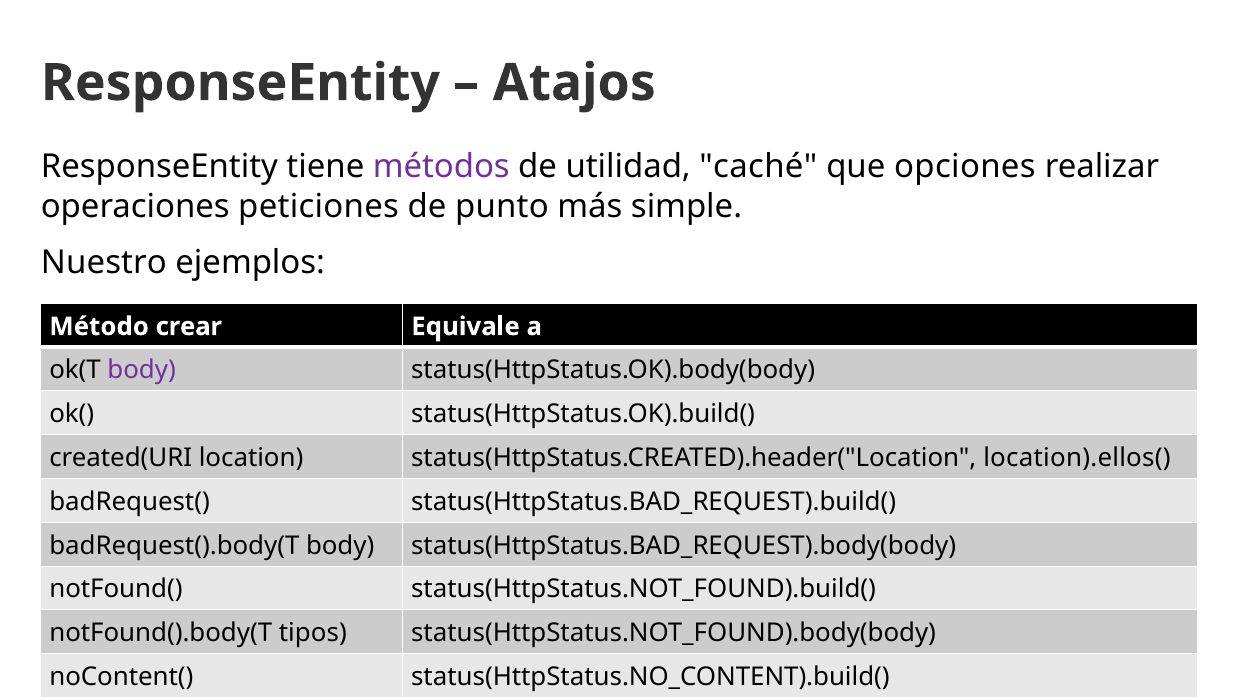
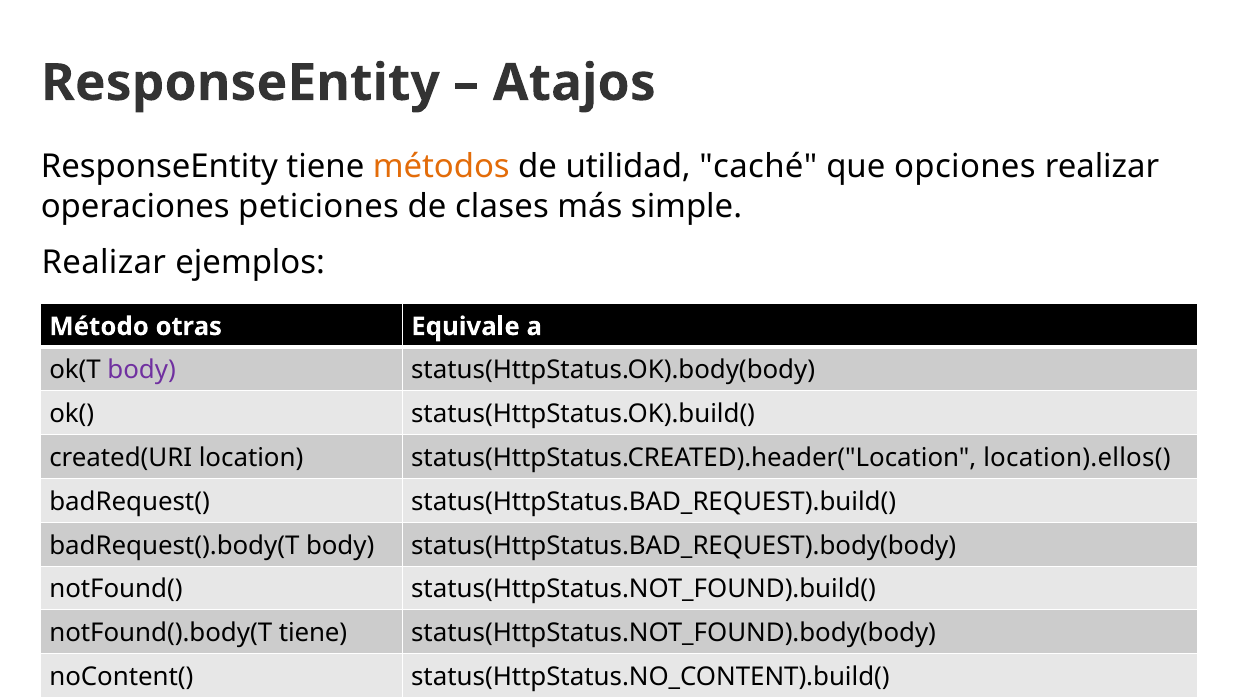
métodos colour: purple -> orange
punto: punto -> clases
Nuestro at (104, 263): Nuestro -> Realizar
crear: crear -> otras
notFound().body(T tipos: tipos -> tiene
